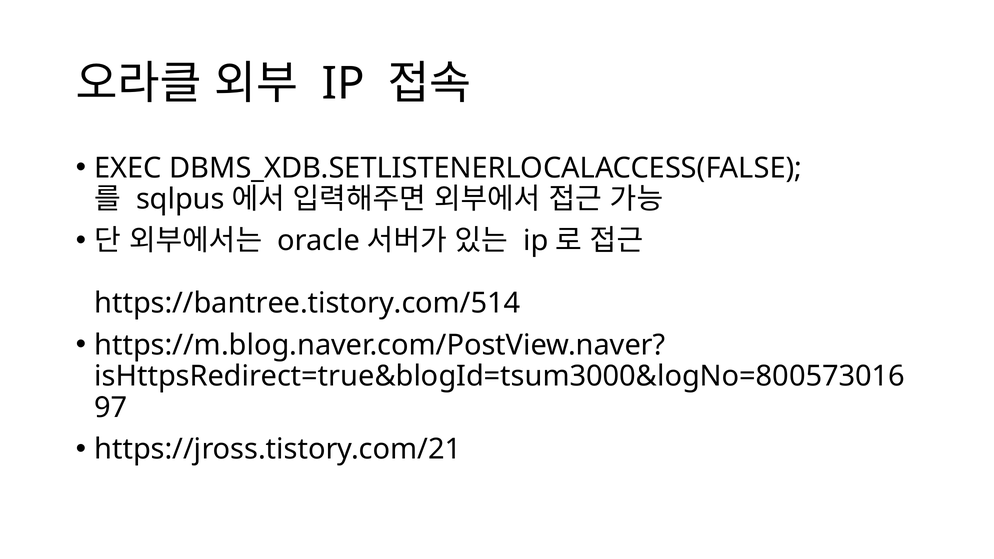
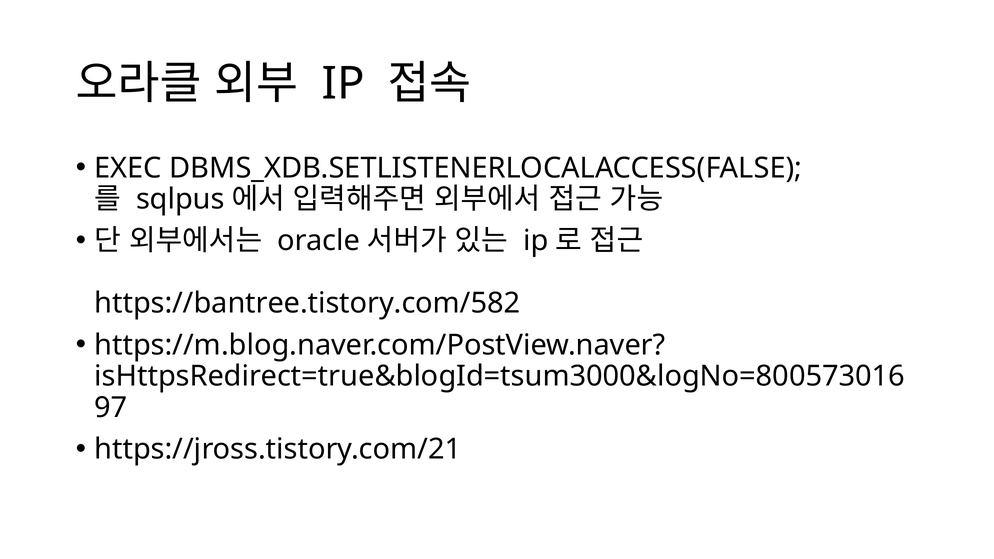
https://bantree.tistory.com/514: https://bantree.tistory.com/514 -> https://bantree.tistory.com/582
